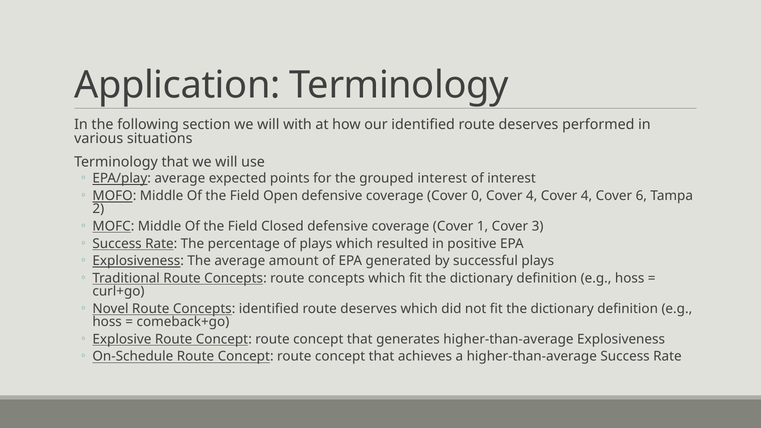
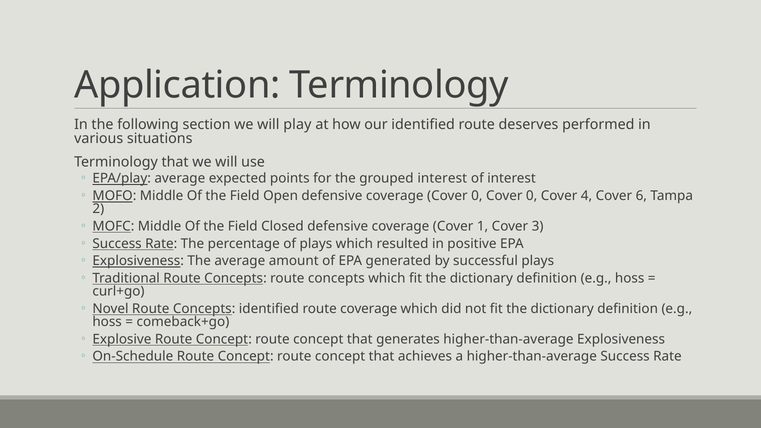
with: with -> play
0 Cover 4: 4 -> 0
Concepts identified route deserves: deserves -> coverage
